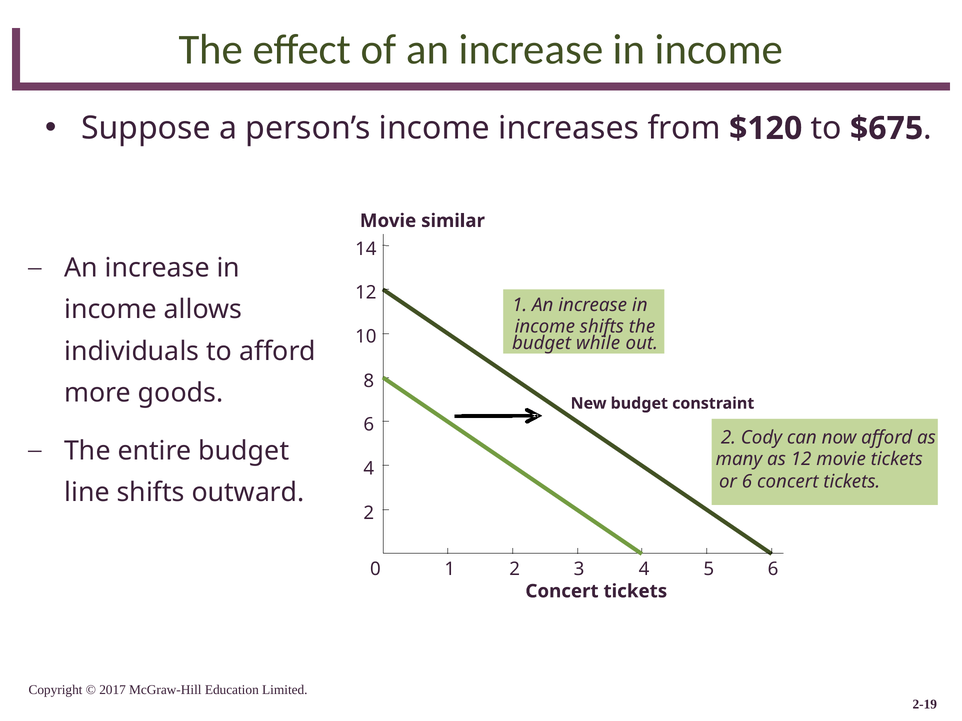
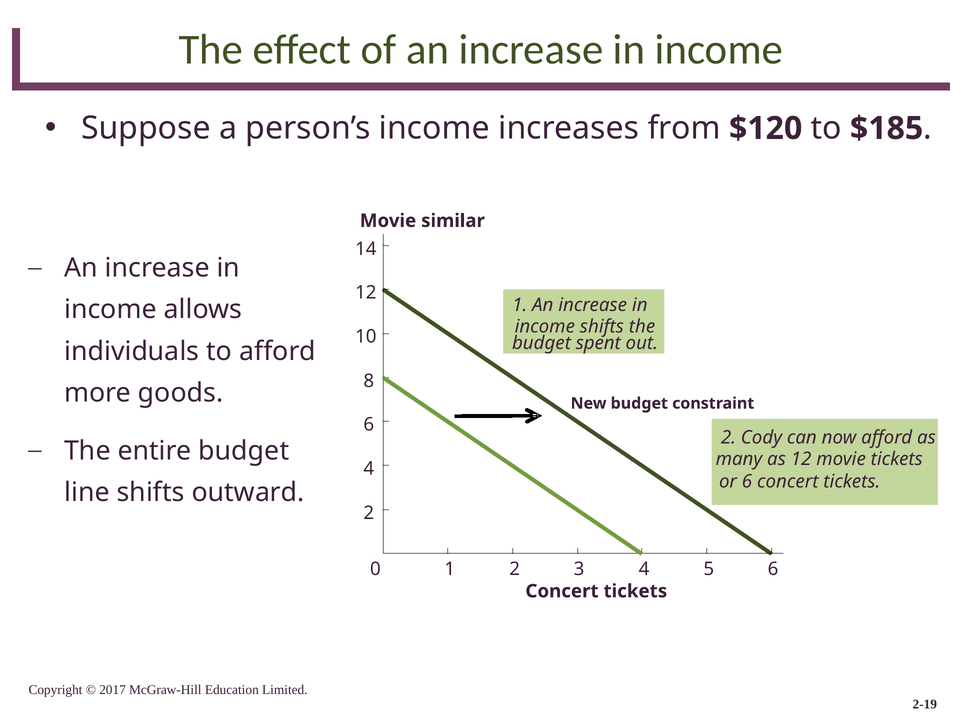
$675: $675 -> $185
while: while -> spent
